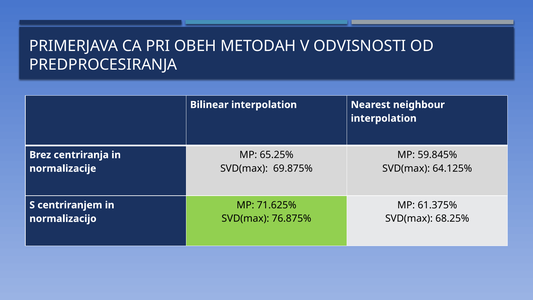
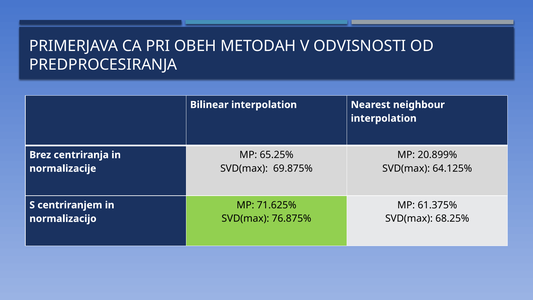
59.845%: 59.845% -> 20.899%
